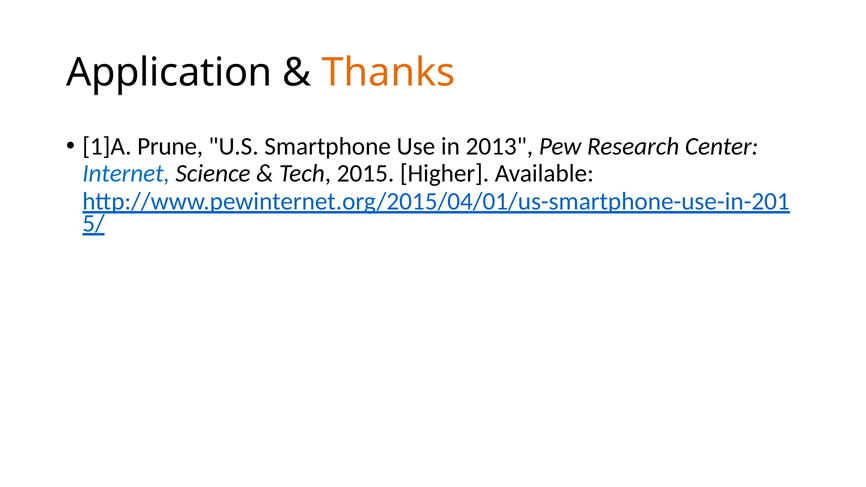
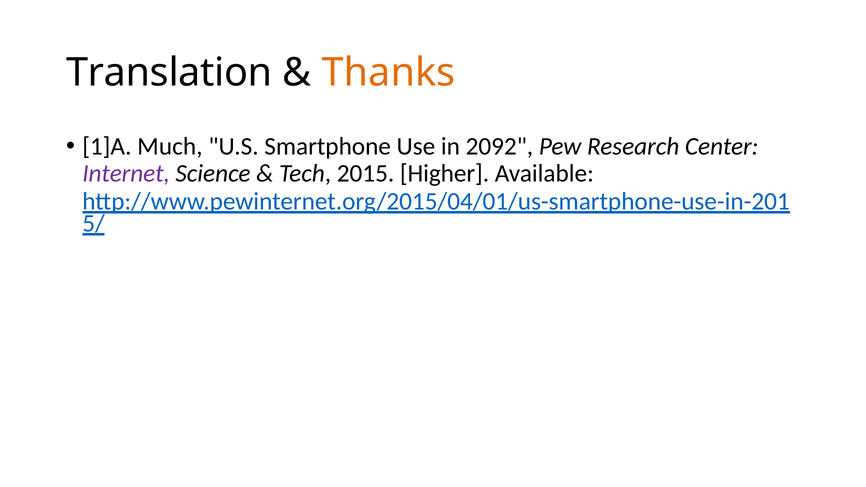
Application: Application -> Translation
Prune: Prune -> Much
2013: 2013 -> 2092
Internet colour: blue -> purple
